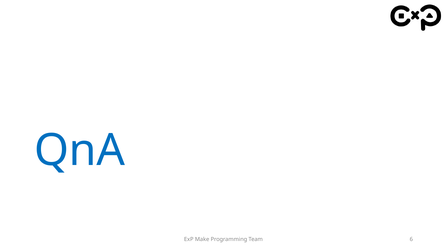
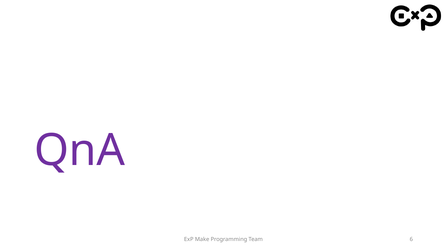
QnA colour: blue -> purple
